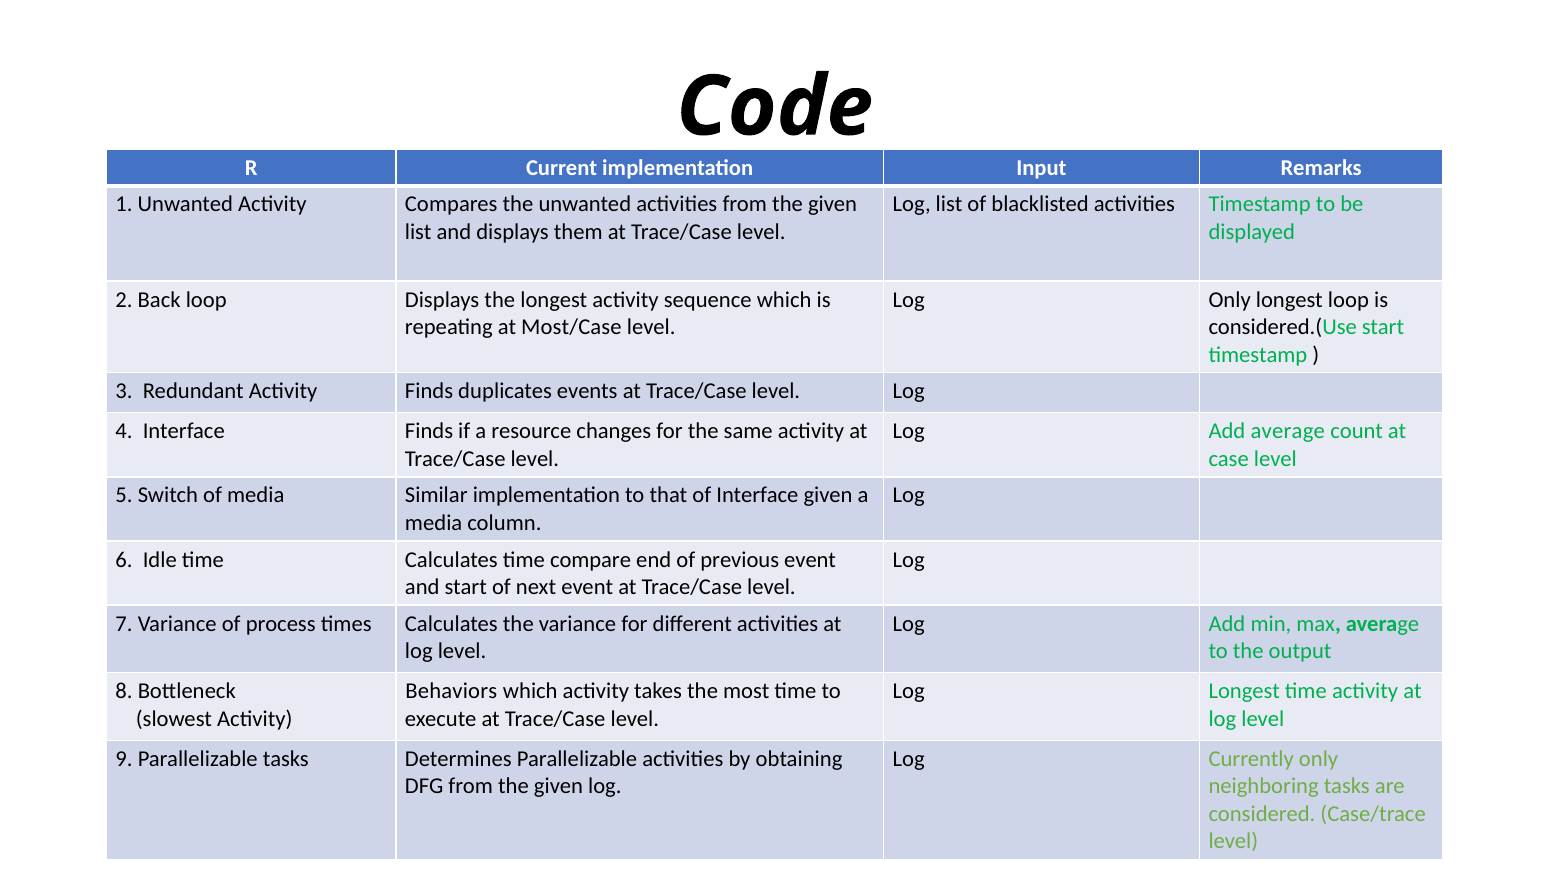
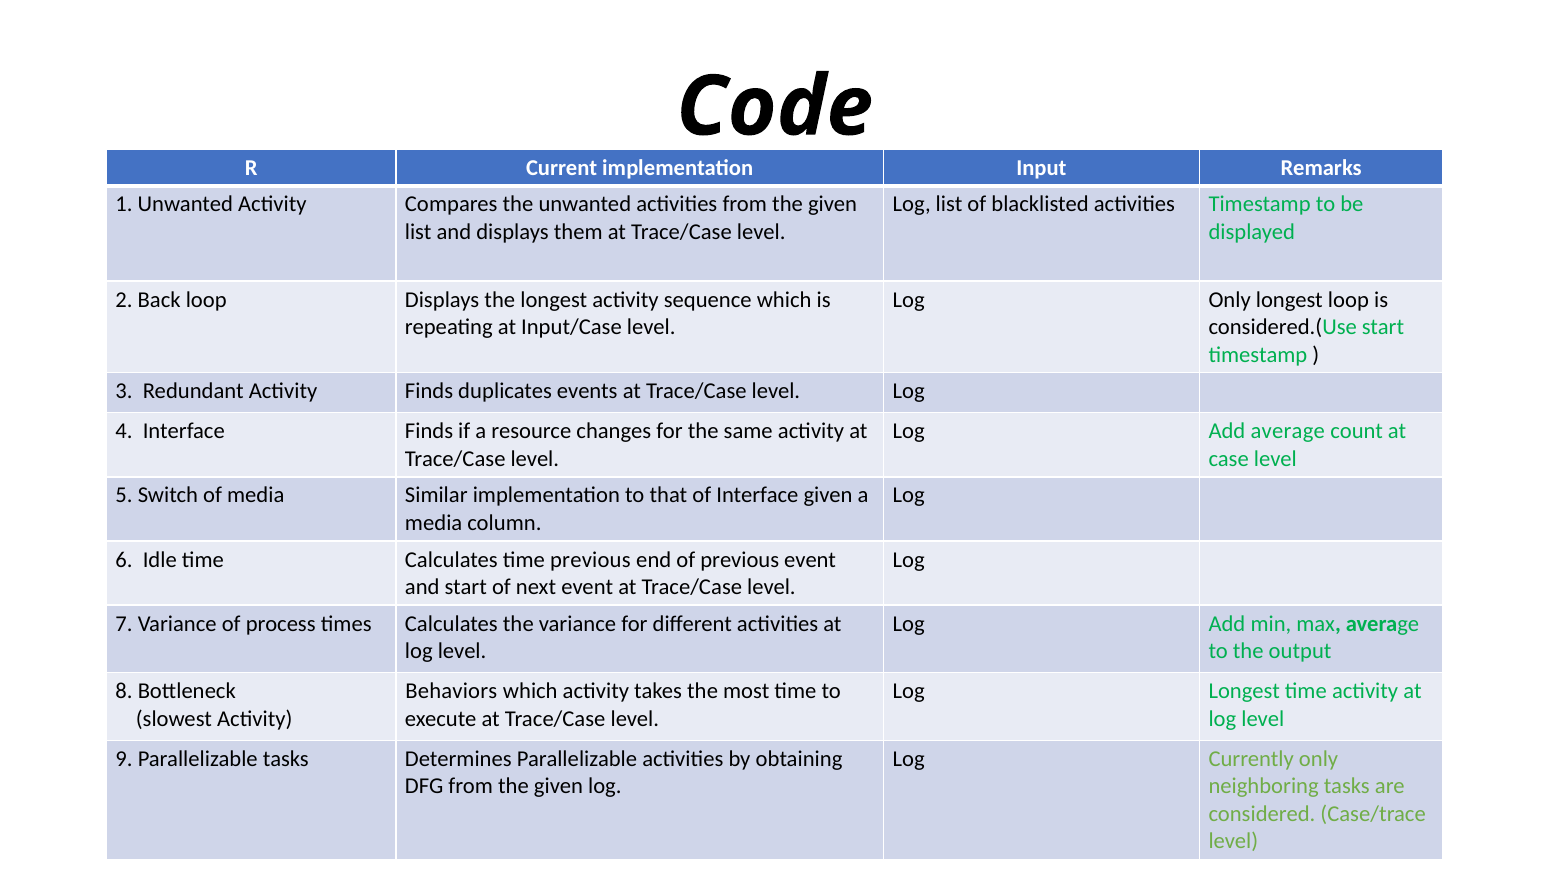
Most/Case: Most/Case -> Input/Case
time compare: compare -> previous
